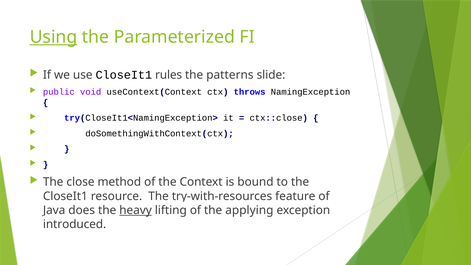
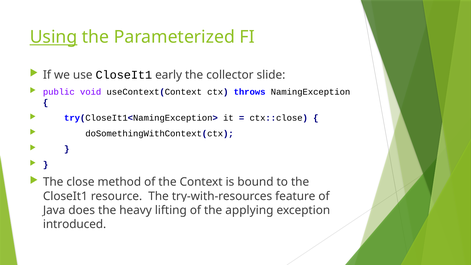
rules: rules -> early
patterns: patterns -> collector
heavy underline: present -> none
